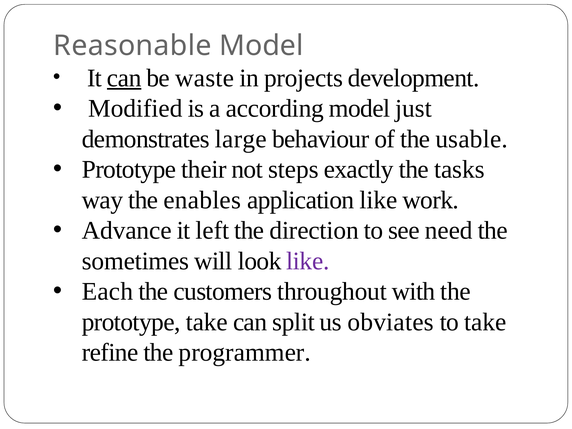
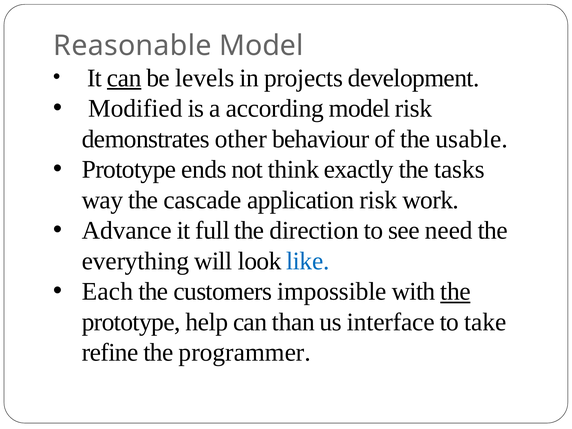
waste: waste -> levels
model just: just -> risk
large: large -> other
their: their -> ends
steps: steps -> think
enables: enables -> cascade
application like: like -> risk
left: left -> full
sometimes: sometimes -> everything
like at (308, 261) colour: purple -> blue
throughout: throughout -> impossible
the at (455, 292) underline: none -> present
prototype take: take -> help
split: split -> than
obviates: obviates -> interface
